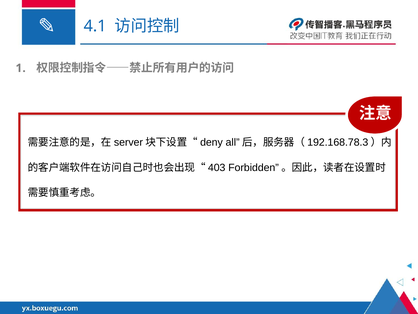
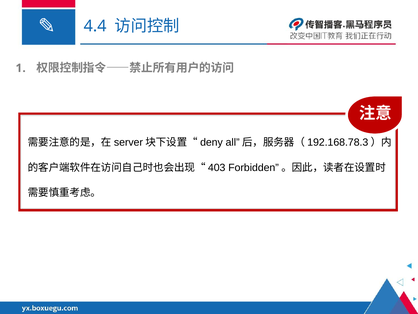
4.1: 4.1 -> 4.4
